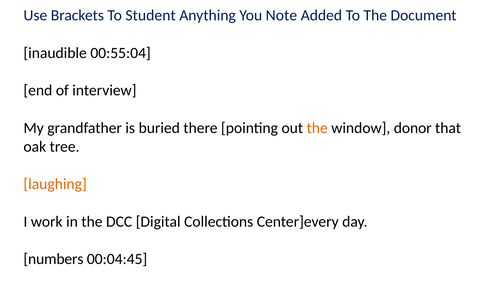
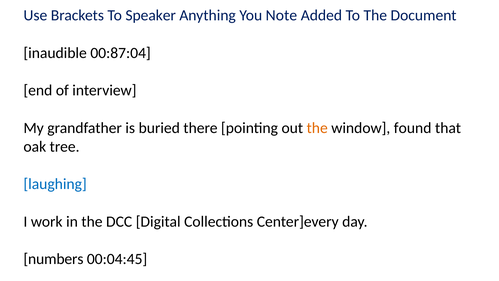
Student: Student -> Speaker
00:55:04: 00:55:04 -> 00:87:04
donor: donor -> found
laughing colour: orange -> blue
